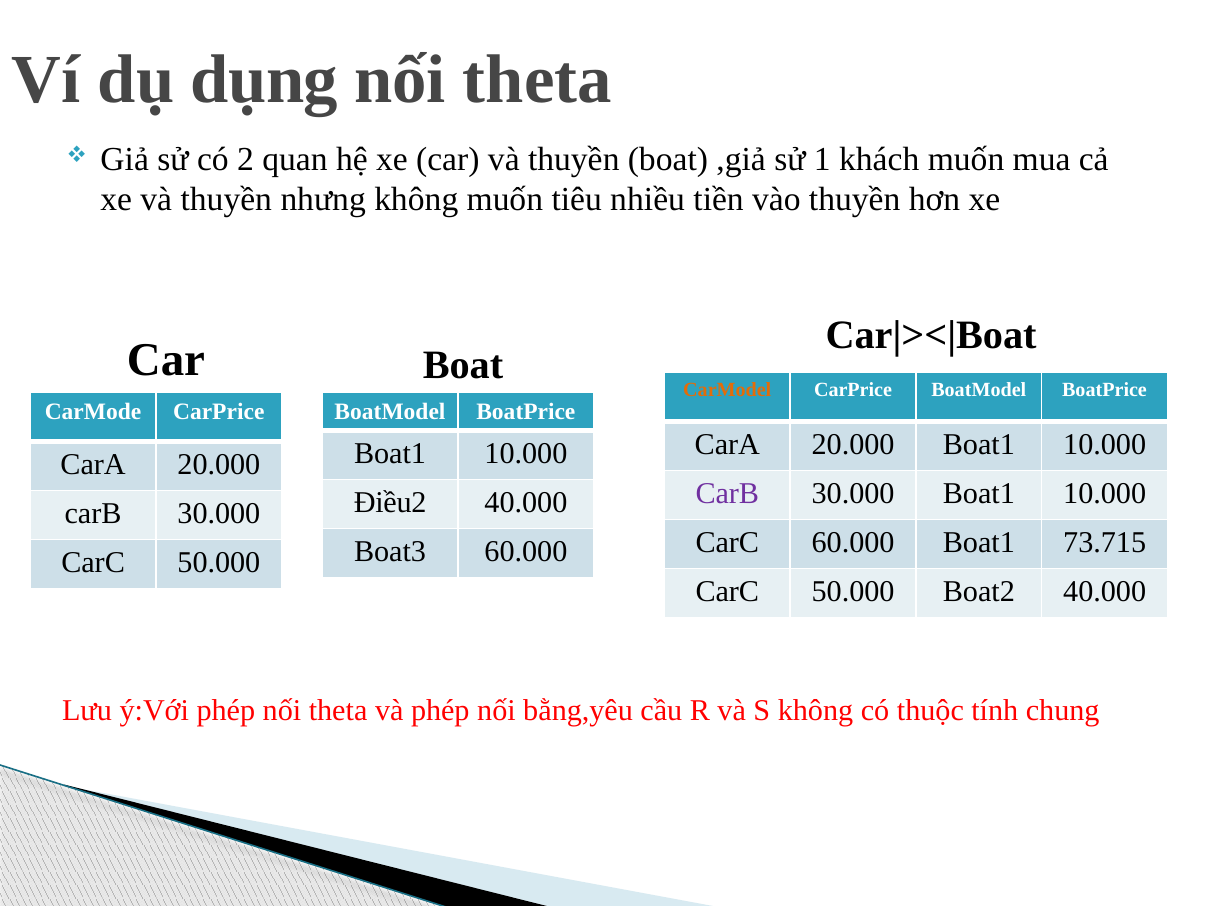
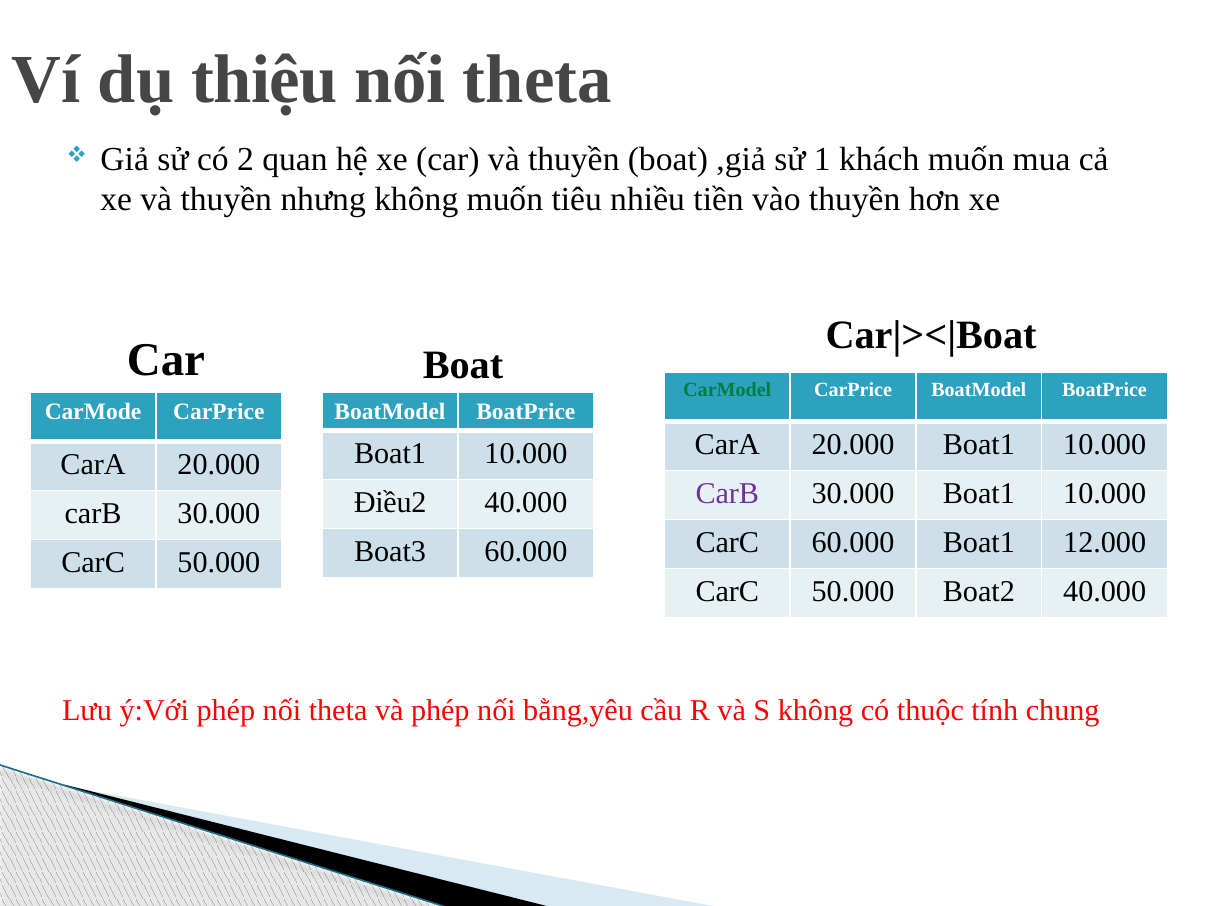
dụng: dụng -> thiệu
CarModel colour: orange -> green
73.715: 73.715 -> 12.000
